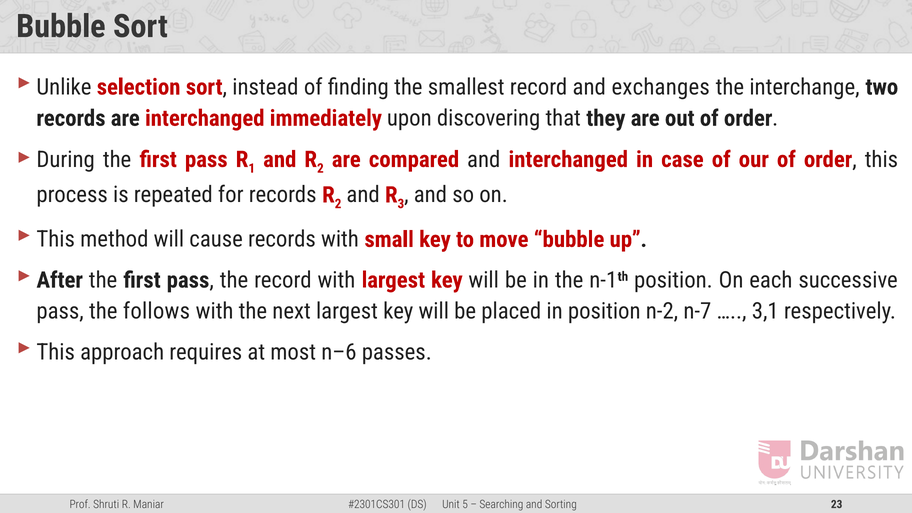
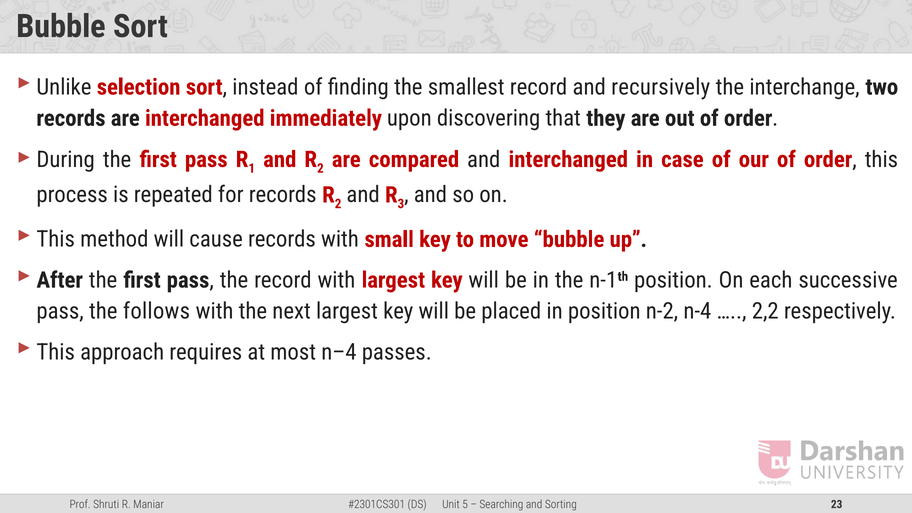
exchanges: exchanges -> recursively
n-7: n-7 -> n-4
3,1: 3,1 -> 2,2
n–6: n–6 -> n–4
